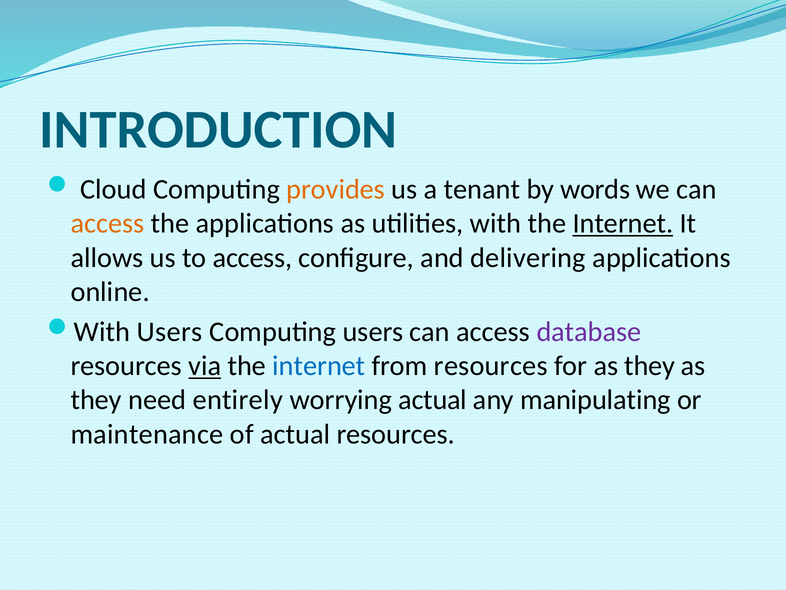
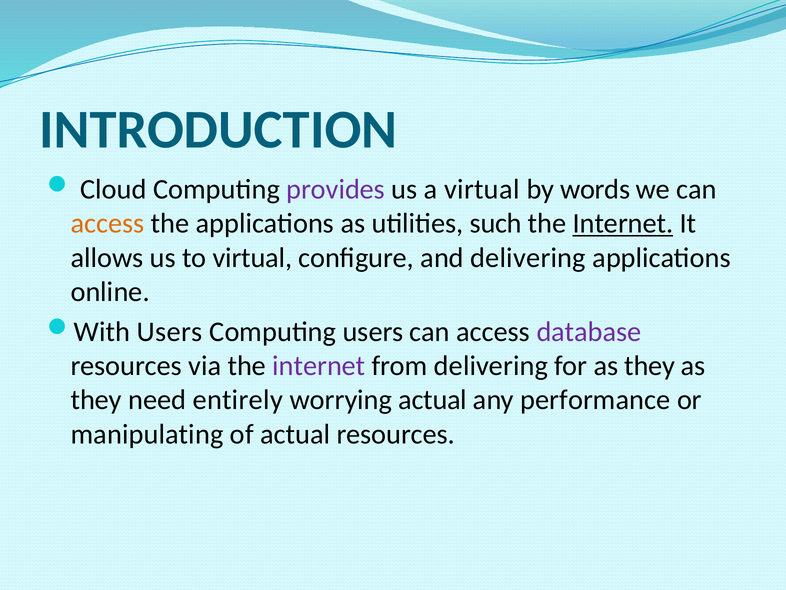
provides colour: orange -> purple
a tenant: tenant -> virtual
utilities with: with -> such
to access: access -> virtual
via underline: present -> none
internet at (319, 366) colour: blue -> purple
from resources: resources -> delivering
manipulating: manipulating -> performance
maintenance: maintenance -> manipulating
